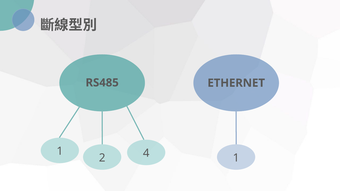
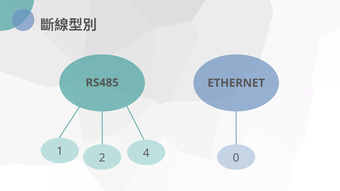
4 1: 1 -> 0
